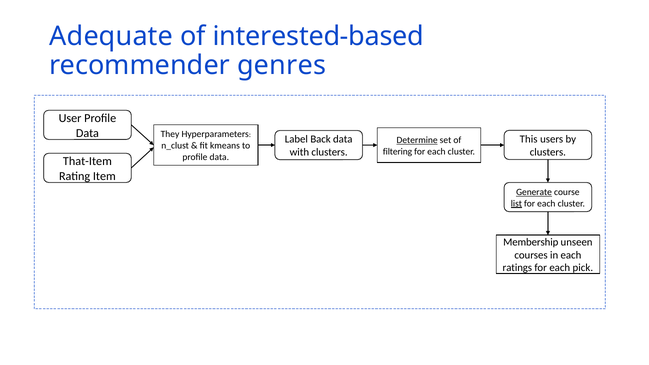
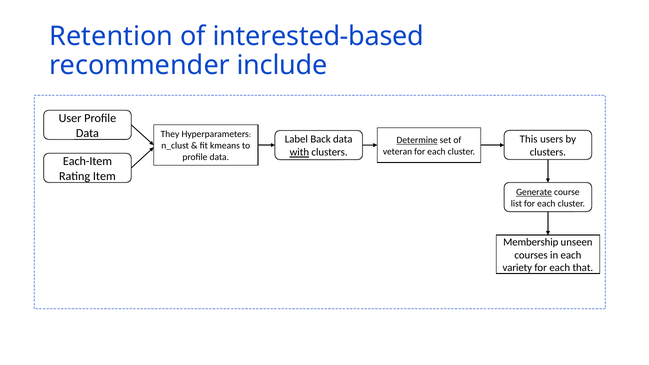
Adequate: Adequate -> Retention
genres: genres -> include
filtering: filtering -> veteran
with underline: none -> present
That-Item: That-Item -> Each-Item
list underline: present -> none
ratings: ratings -> variety
pick: pick -> that
